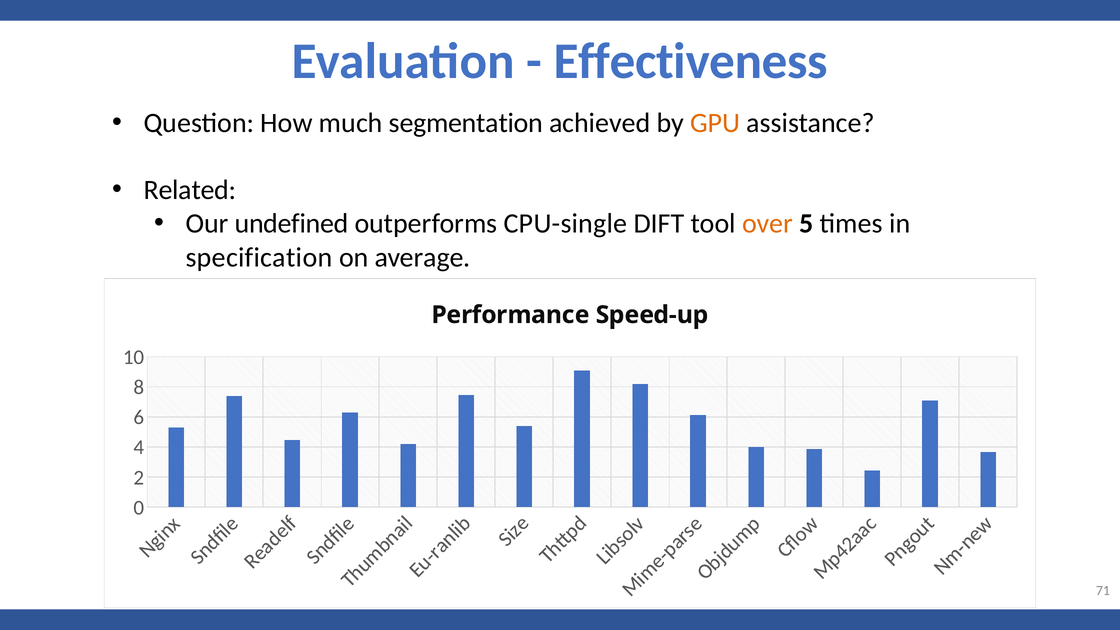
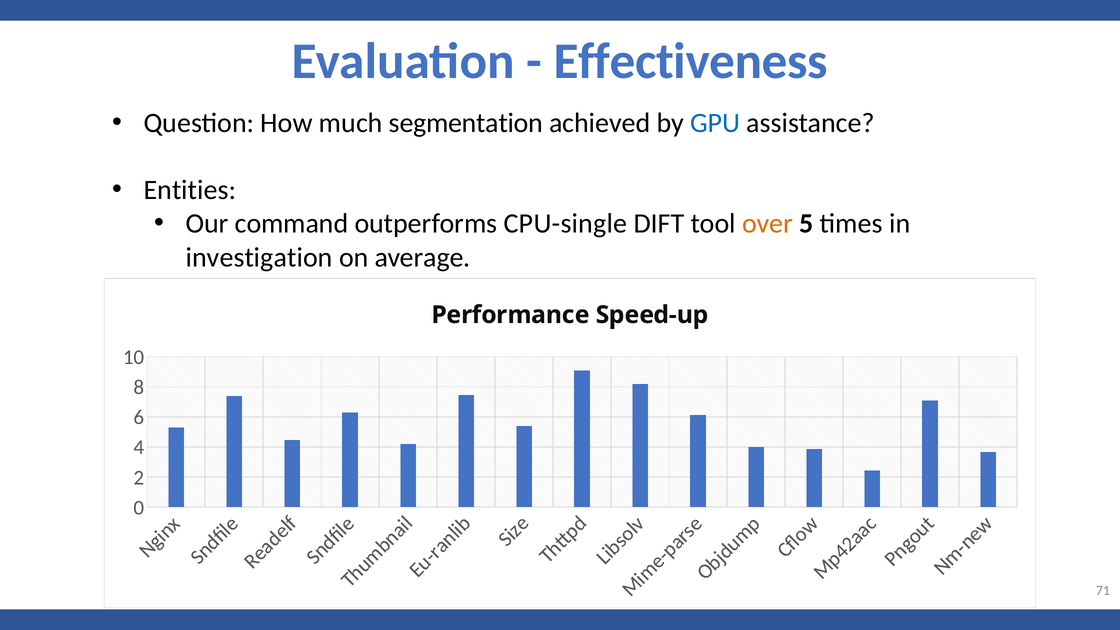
GPU colour: orange -> blue
Related: Related -> Entities
undefined: undefined -> command
specification: specification -> investigation
